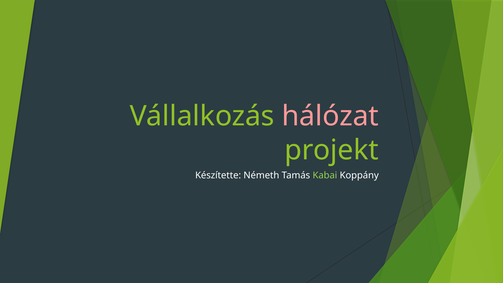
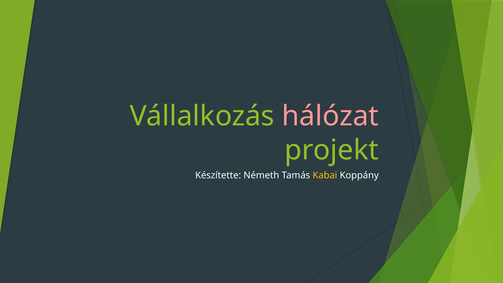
Kabai colour: light green -> yellow
